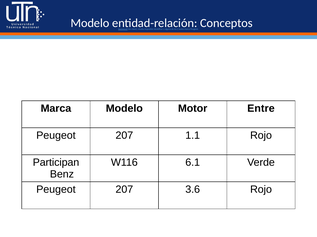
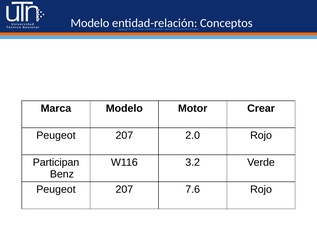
Entre: Entre -> Crear
1.1: 1.1 -> 2.0
6.1: 6.1 -> 3.2
3.6: 3.6 -> 7.6
